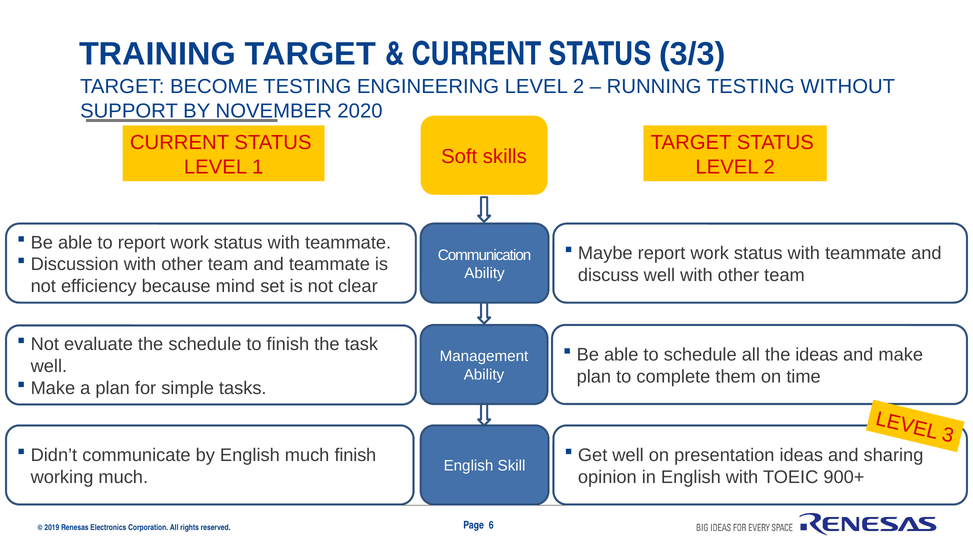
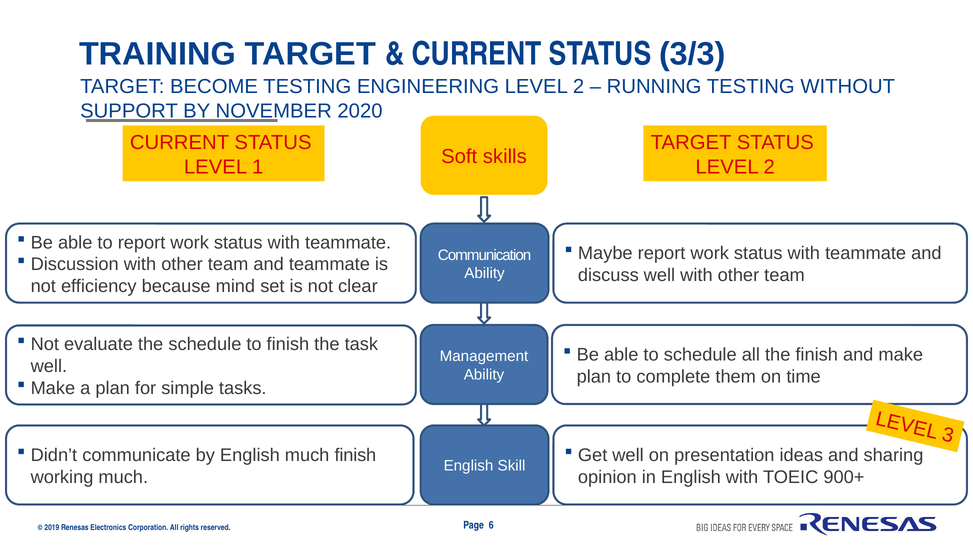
the ideas: ideas -> finish
